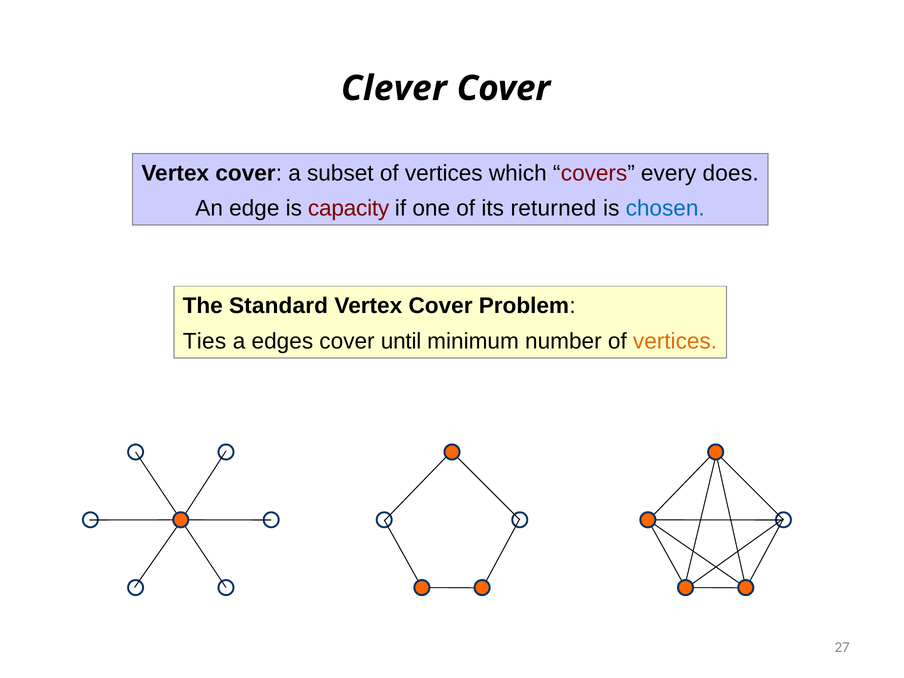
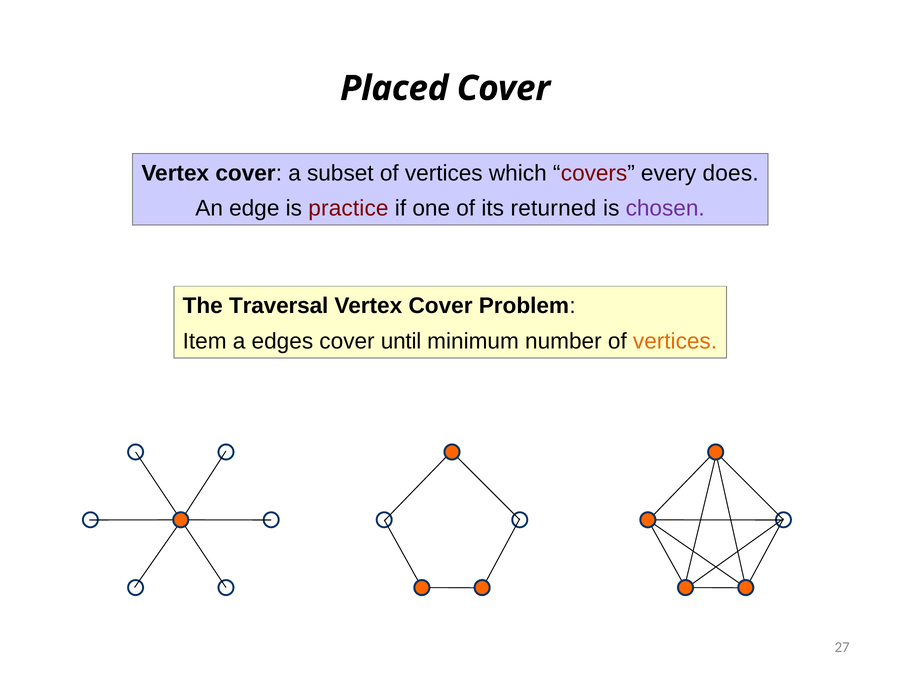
Clever: Clever -> Placed
capacity: capacity -> practice
chosen colour: blue -> purple
Standard: Standard -> Traversal
Ties: Ties -> Item
